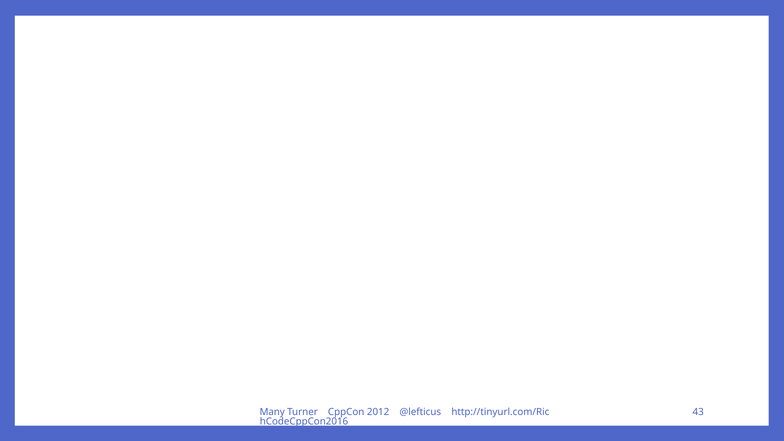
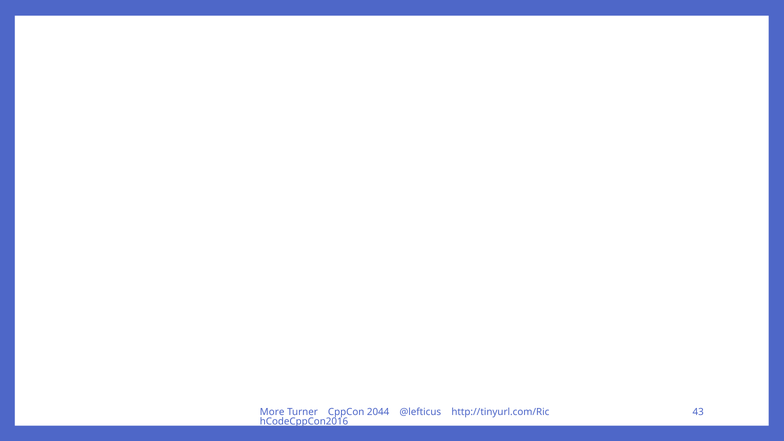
Many: Many -> More
2012: 2012 -> 2044
